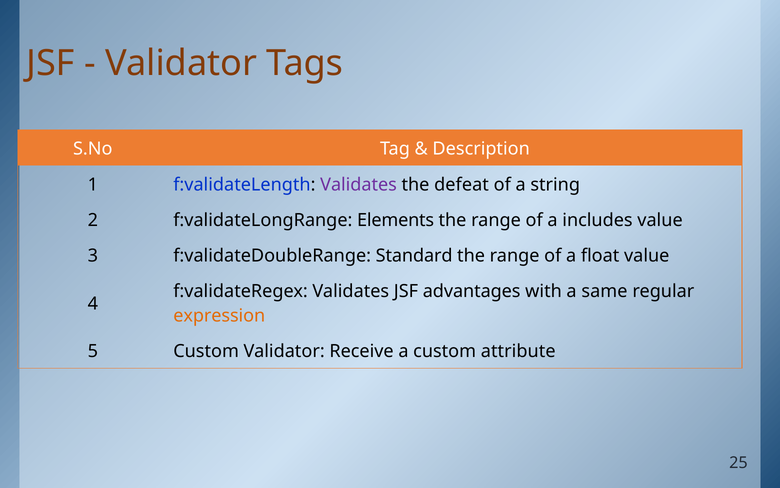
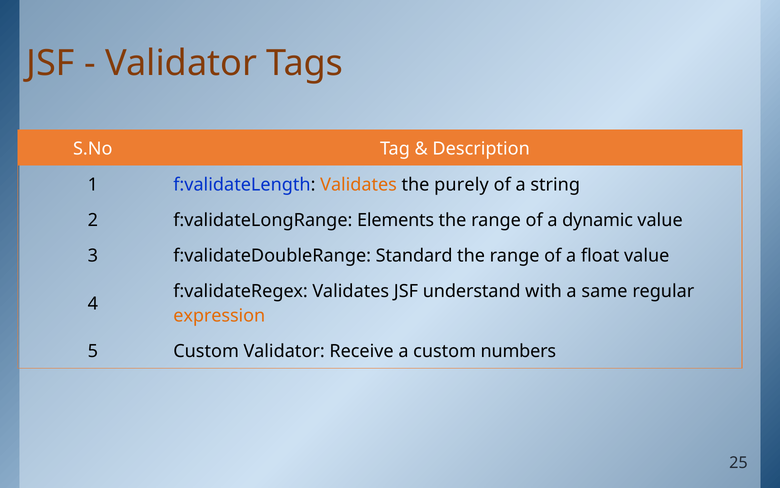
Validates at (359, 184) colour: purple -> orange
defeat: defeat -> purely
includes: includes -> dynamic
advantages: advantages -> understand
attribute: attribute -> numbers
